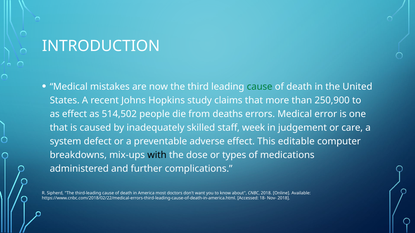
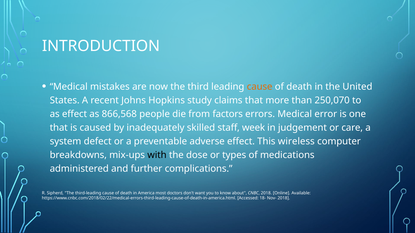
cause at (260, 87) colour: green -> orange
250,900: 250,900 -> 250,070
514,502: 514,502 -> 866,568
deaths: deaths -> factors
editable: editable -> wireless
